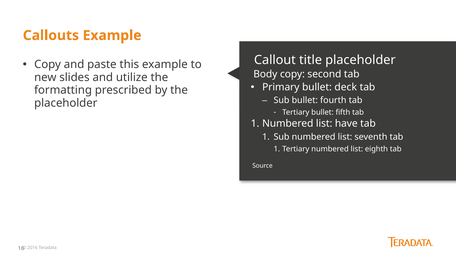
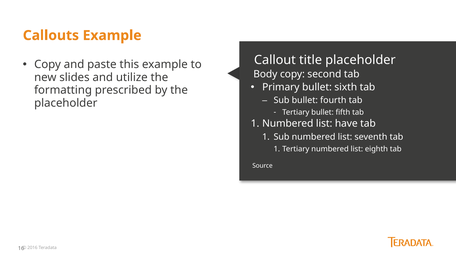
deck: deck -> sixth
